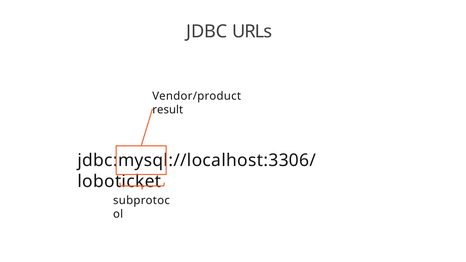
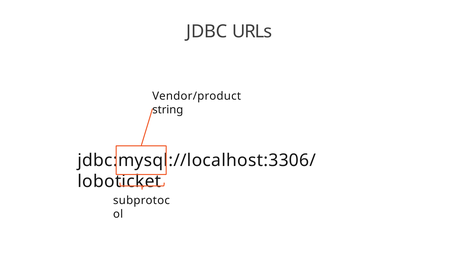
result: result -> string
